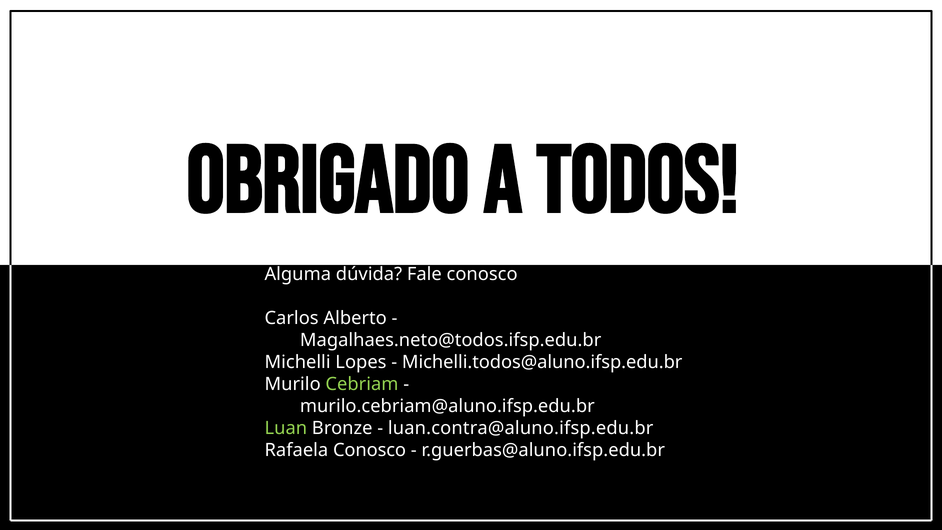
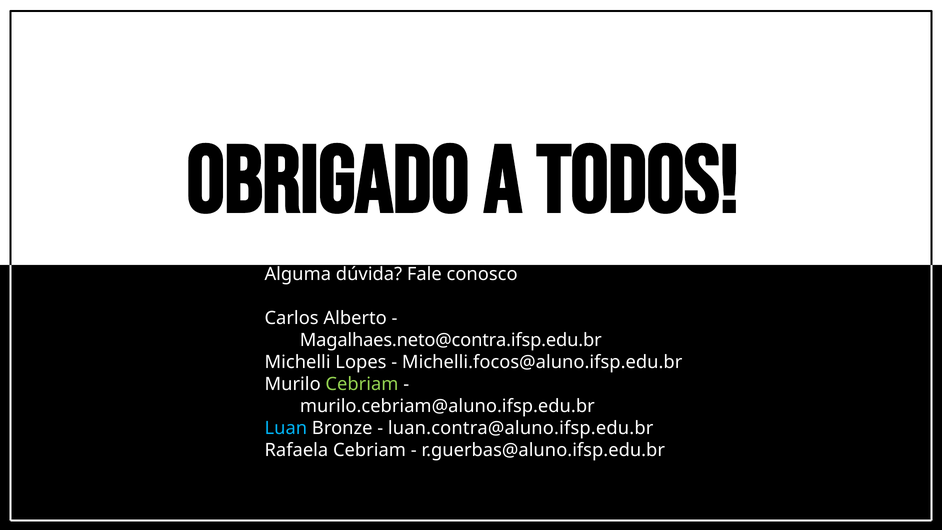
Magalhaes.neto@todos.ifsp.edu.br: Magalhaes.neto@todos.ifsp.edu.br -> Magalhaes.neto@contra.ifsp.edu.br
Michelli.todos@aluno.ifsp.edu.br: Michelli.todos@aluno.ifsp.edu.br -> Michelli.focos@aluno.ifsp.edu.br
Luan colour: light green -> light blue
Rafaela Conosco: Conosco -> Cebriam
